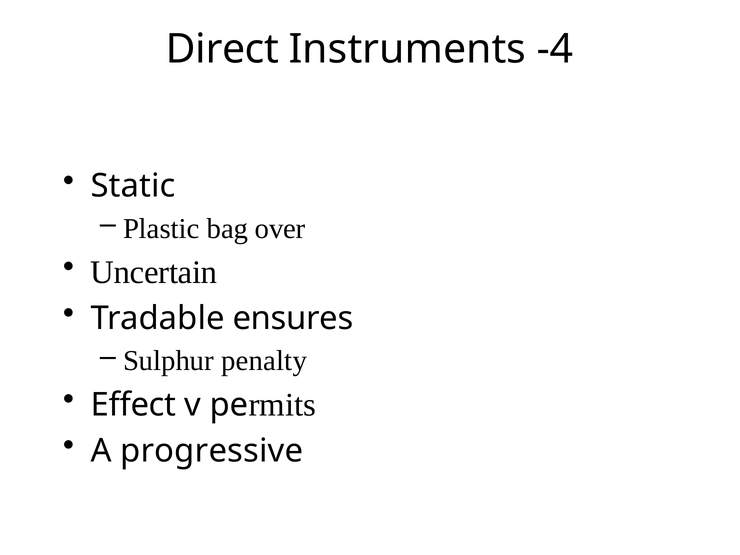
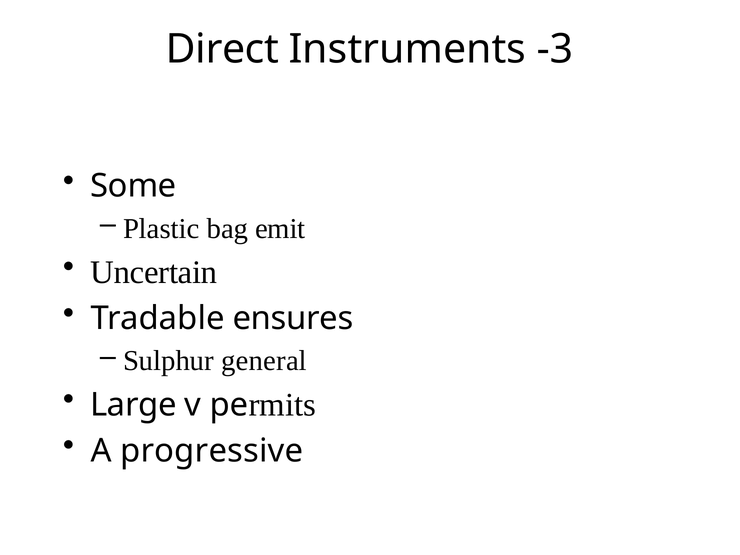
-4: -4 -> -3
Static: Static -> Some
over: over -> emit
penalty: penalty -> general
Effect: Effect -> Large
